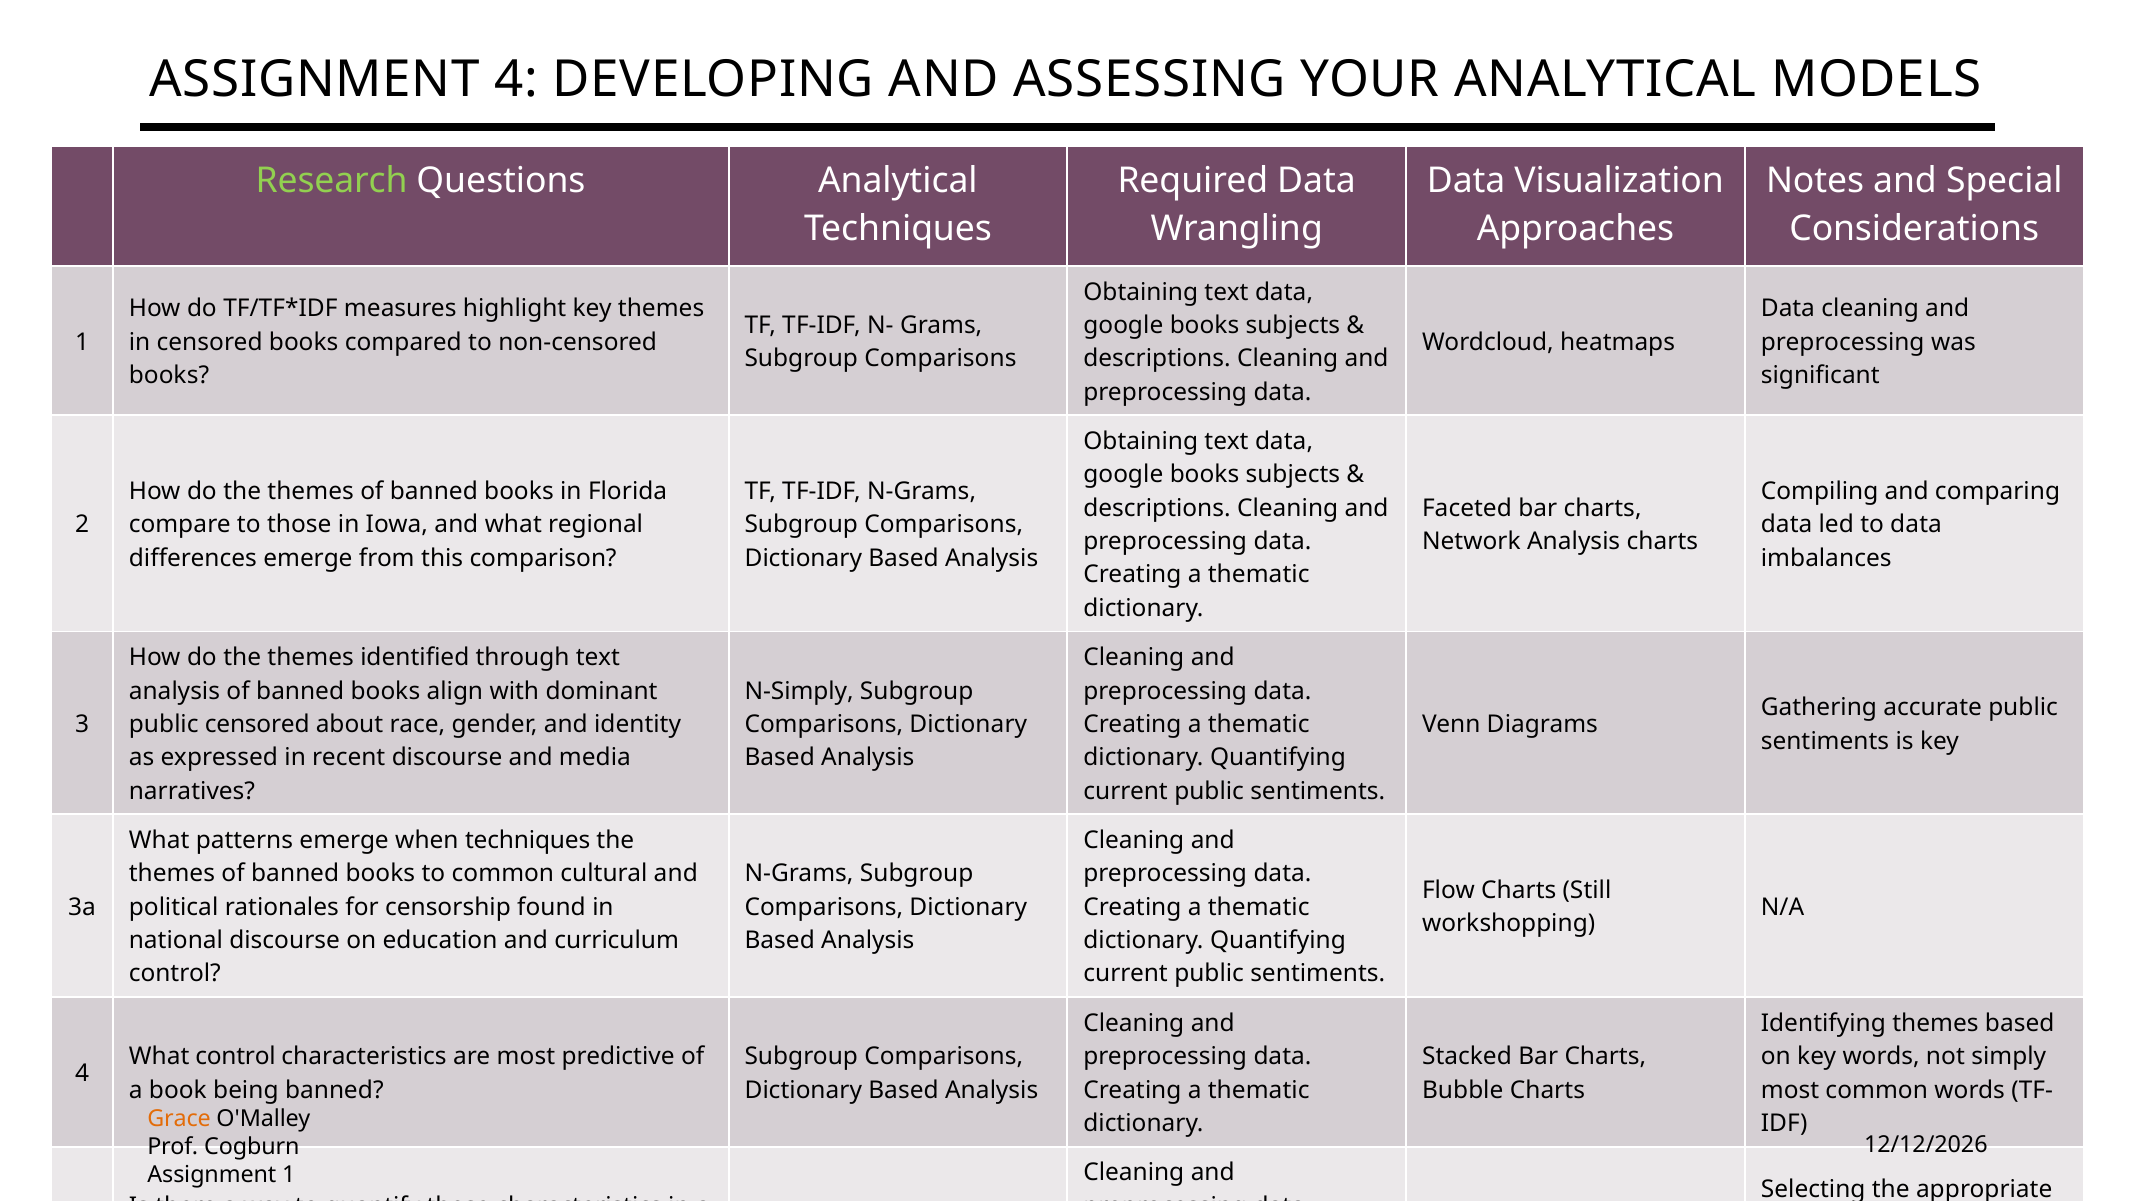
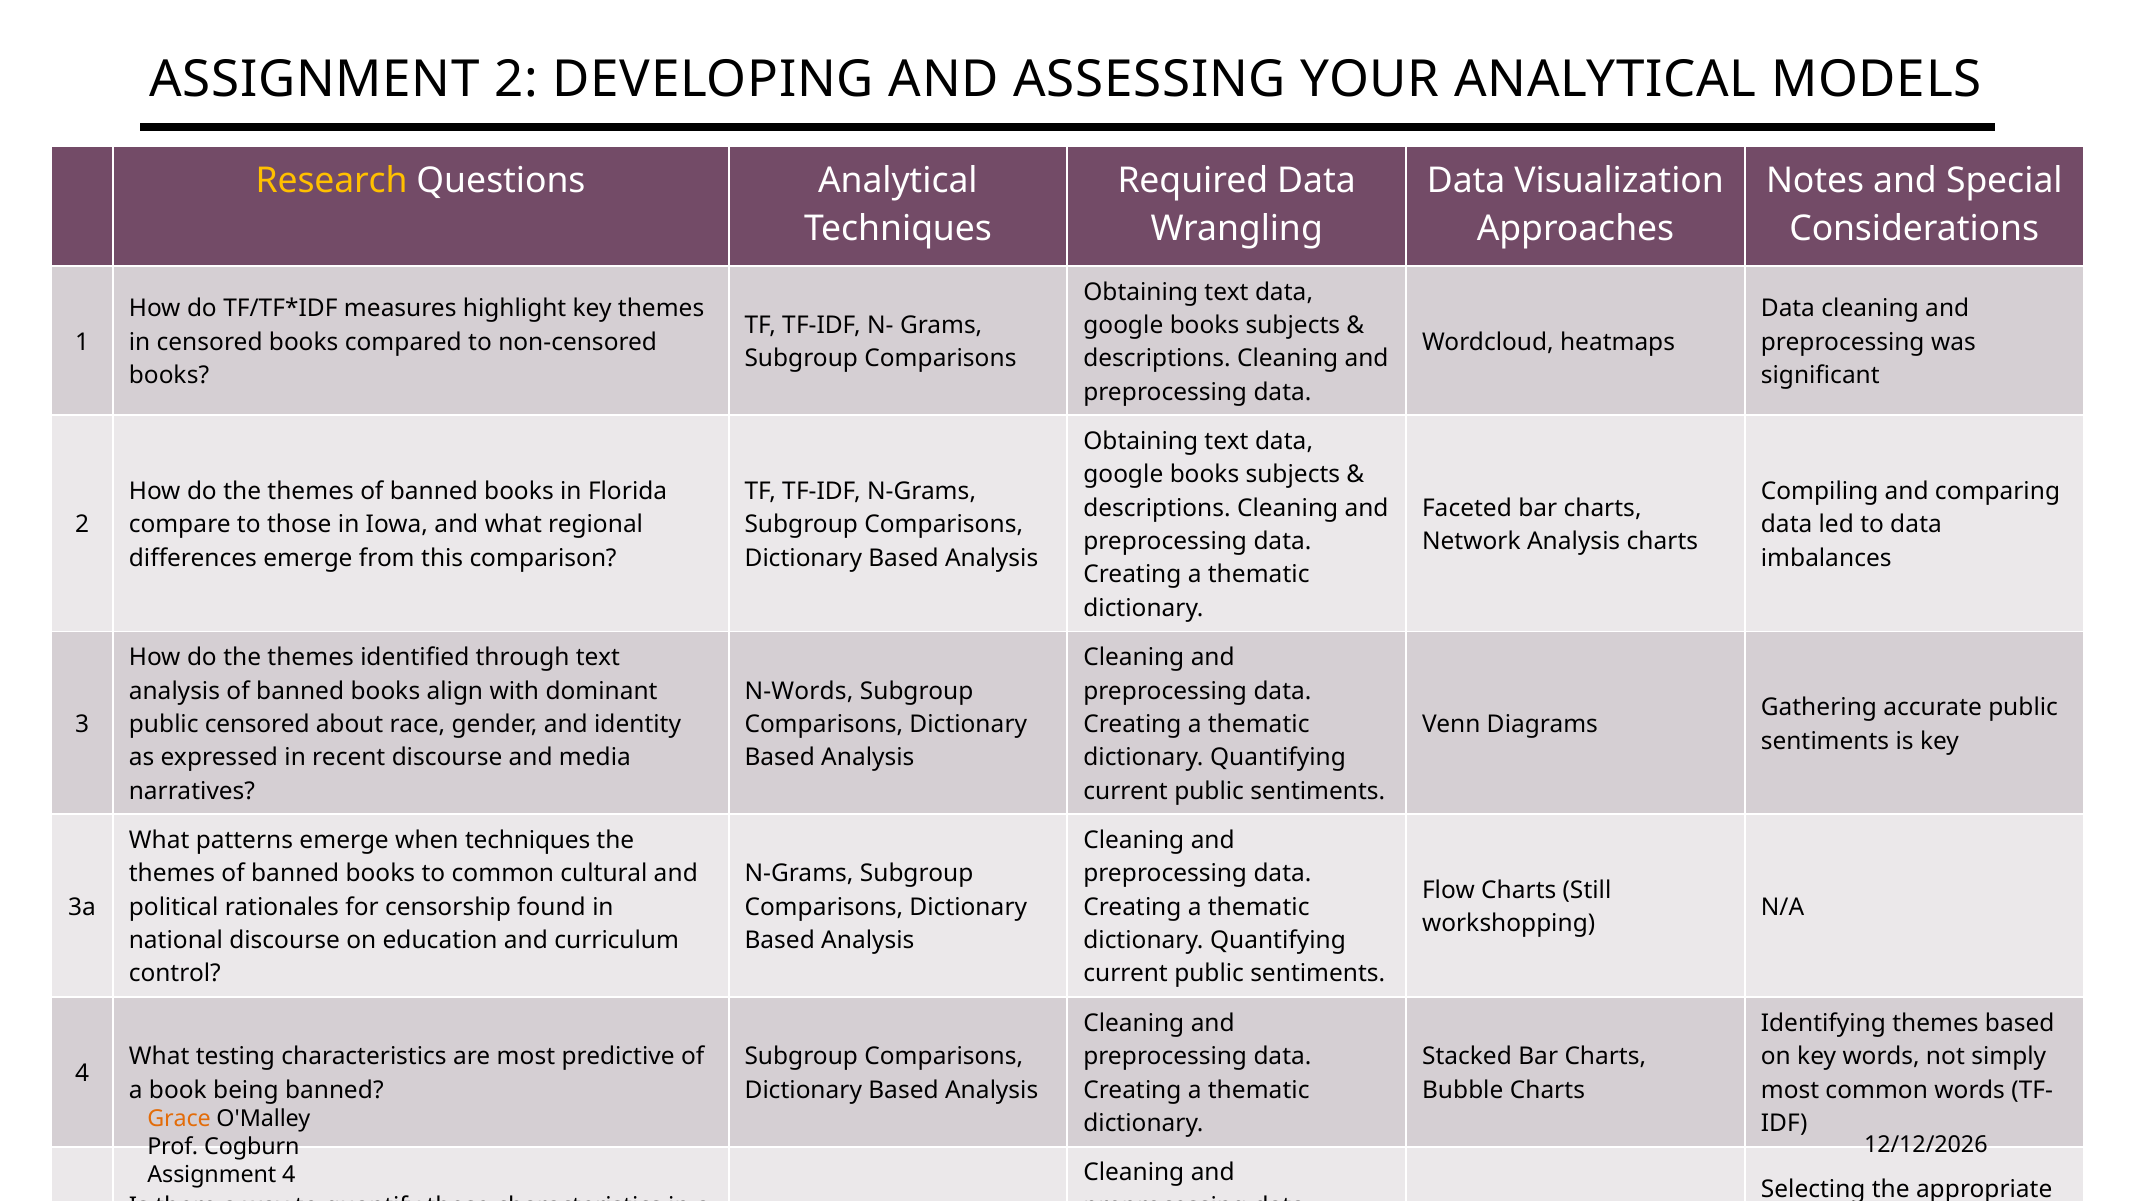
ASSIGNMENT 4: 4 -> 2
Research colour: light green -> yellow
N-Simply: N-Simply -> N-Words
What control: control -> testing
Assignment 1: 1 -> 4
